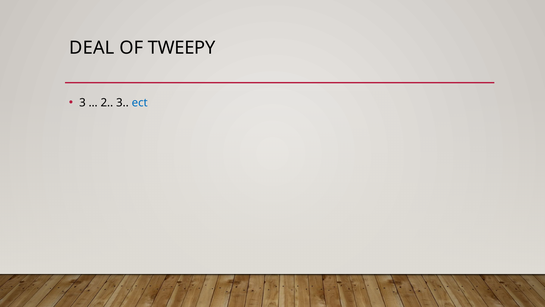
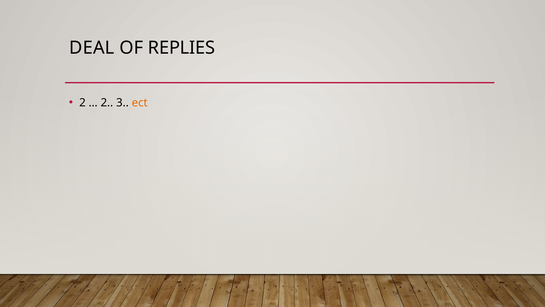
TWEEPY: TWEEPY -> REPLIES
3 at (82, 102): 3 -> 2
ect colour: blue -> orange
